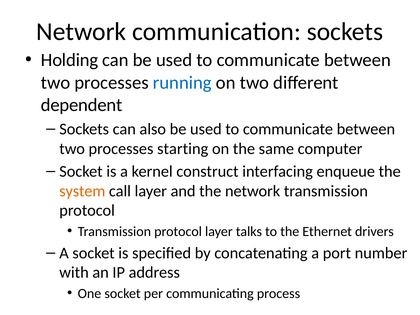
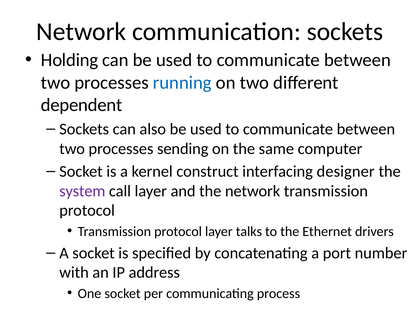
starting: starting -> sending
enqueue: enqueue -> designer
system colour: orange -> purple
